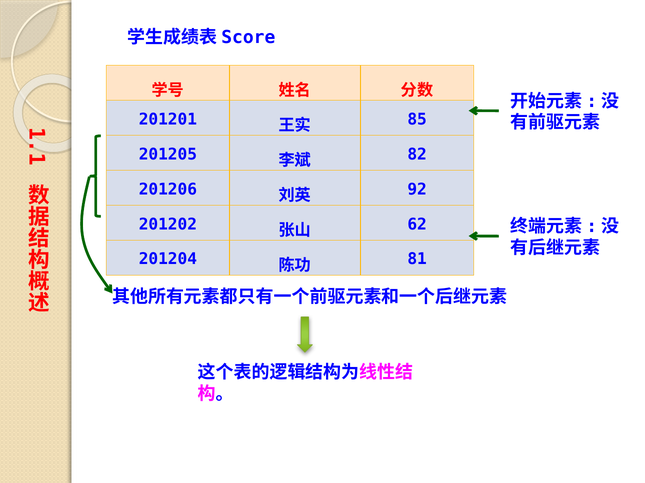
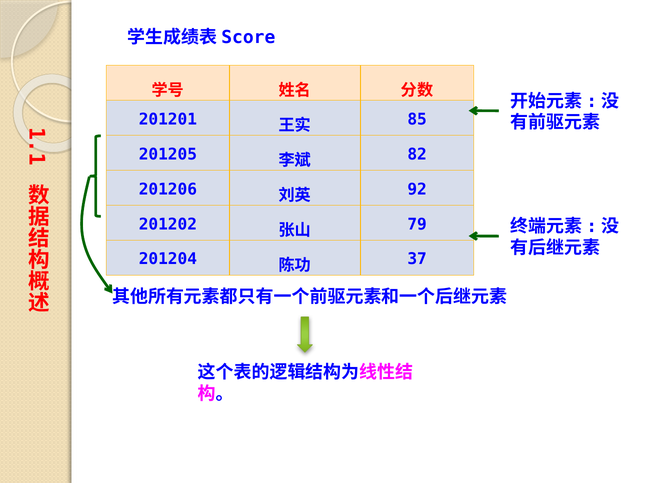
62: 62 -> 79
81: 81 -> 37
